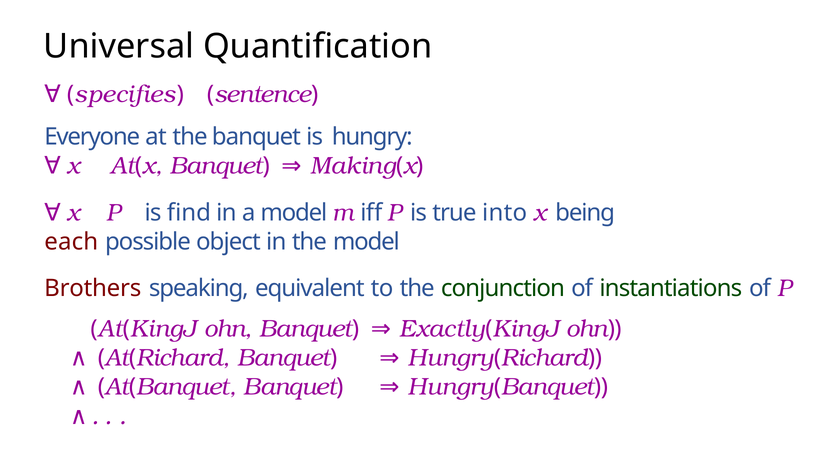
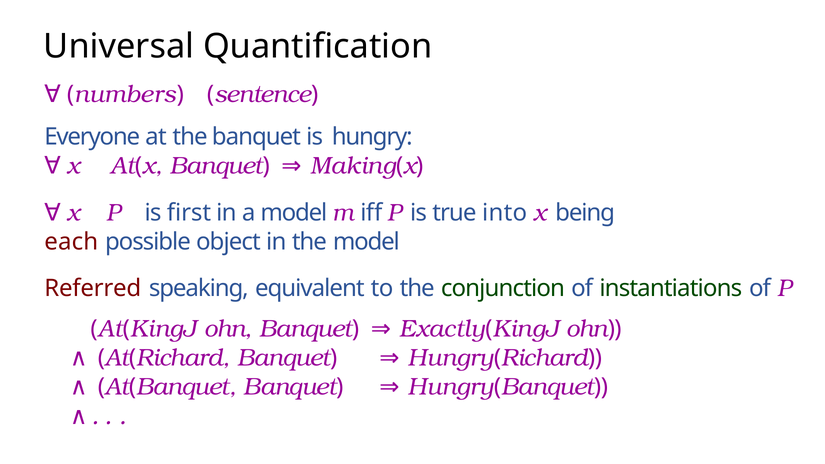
specifies: specifies -> numbers
find: find -> first
Brothers: Brothers -> Referred
